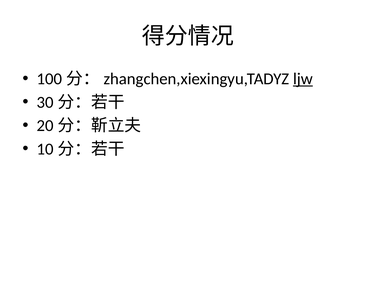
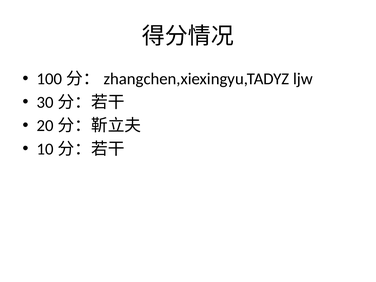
ljw underline: present -> none
